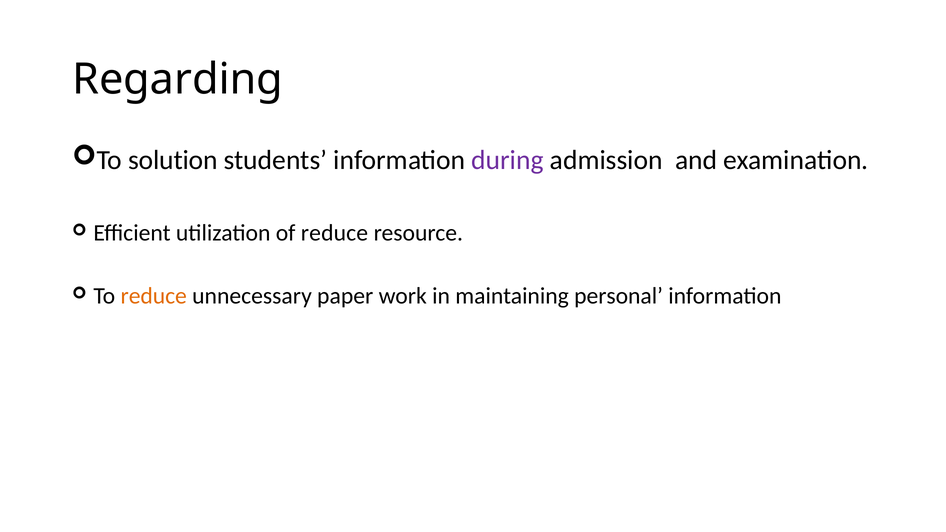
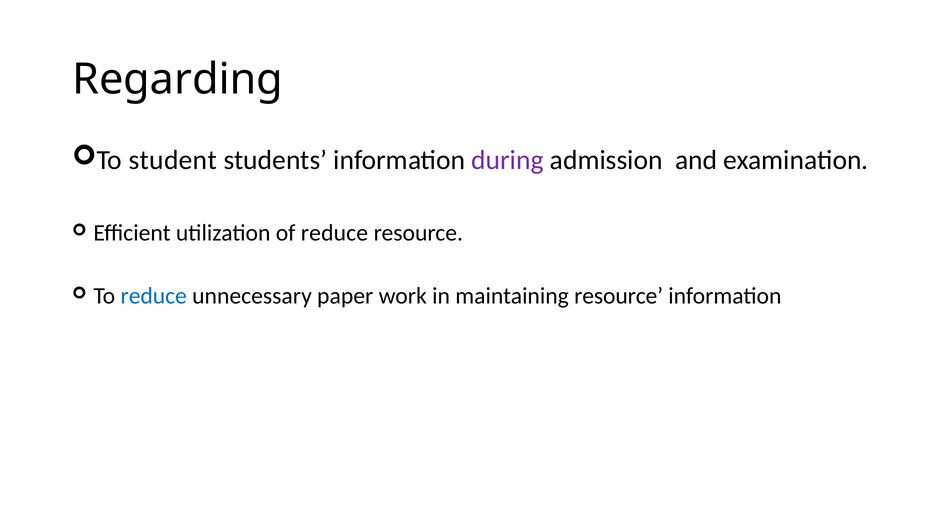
solution: solution -> student
reduce at (154, 296) colour: orange -> blue
maintaining personal: personal -> resource
